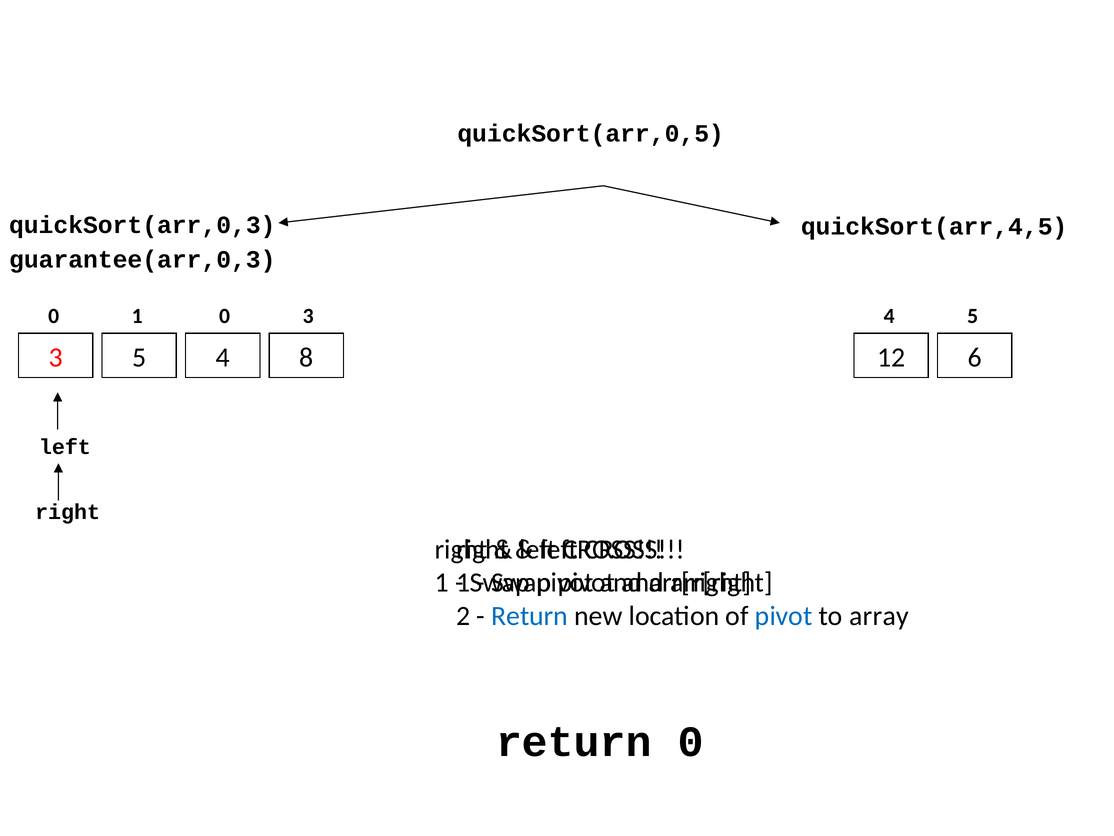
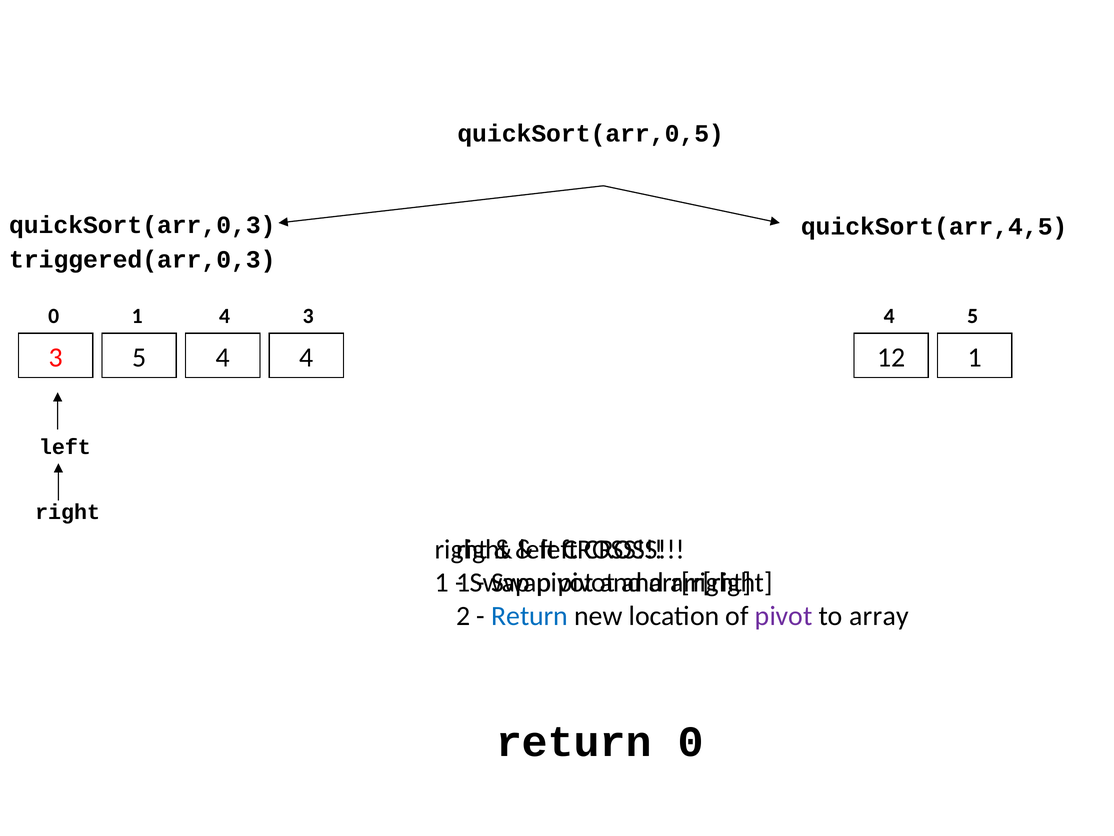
guarantee(arr,0,3: guarantee(arr,0,3 -> triggered(arr,0,3
0 1 0: 0 -> 4
4 8: 8 -> 4
12 6: 6 -> 1
pivot at (784, 616) colour: blue -> purple
